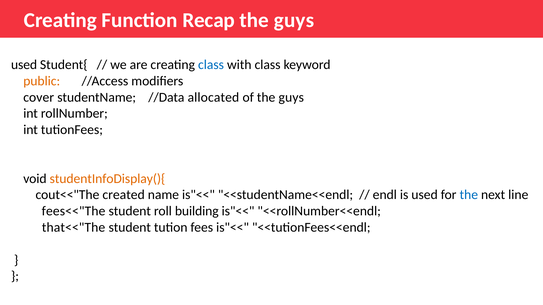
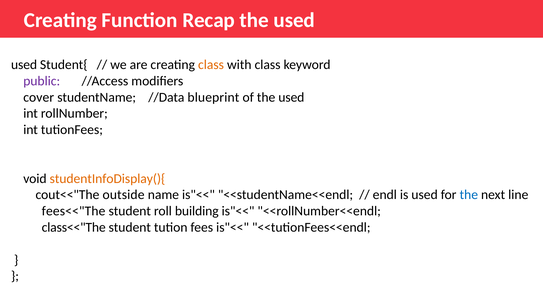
guys at (294, 20): guys -> used
class at (211, 65) colour: blue -> orange
public colour: orange -> purple
allocated: allocated -> blueprint
of the guys: guys -> used
created: created -> outside
that<<"The: that<<"The -> class<<"The
